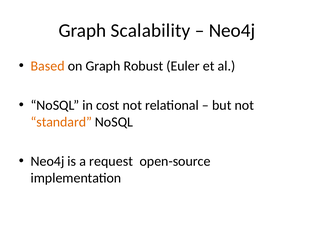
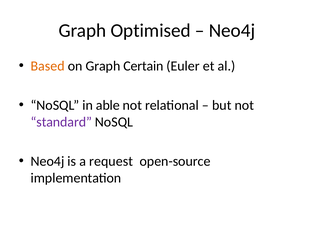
Scalability: Scalability -> Optimised
Robust: Robust -> Certain
cost: cost -> able
standard colour: orange -> purple
